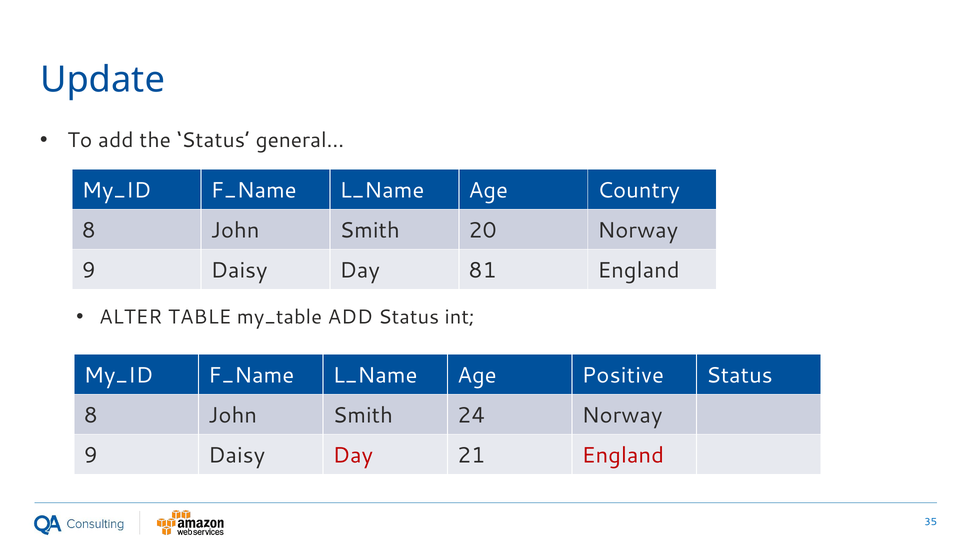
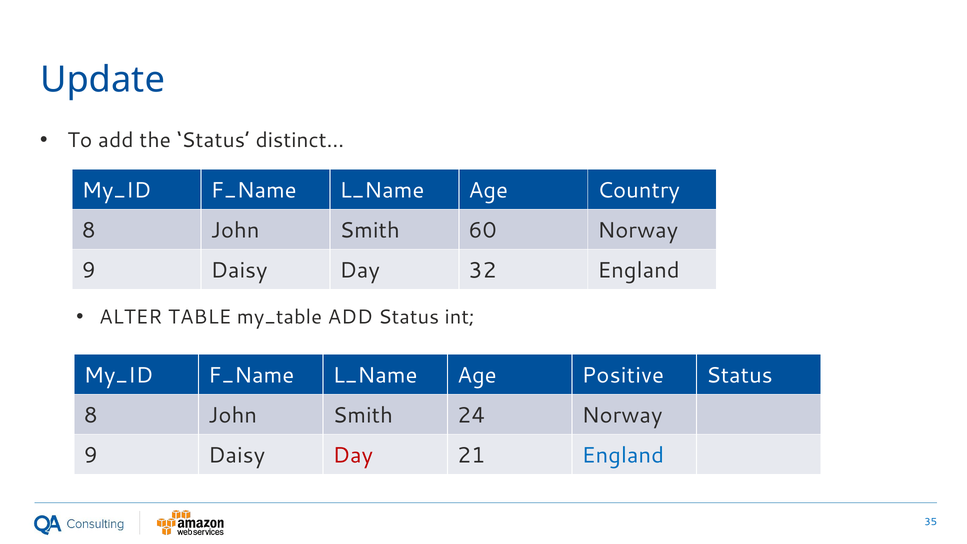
general…: general… -> distinct…
20: 20 -> 60
81: 81 -> 32
England at (623, 455) colour: red -> blue
